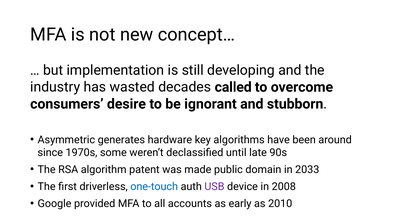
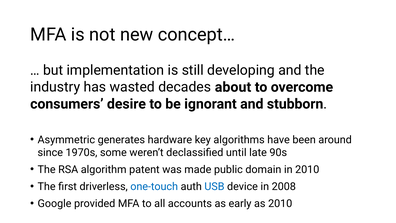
called: called -> about
in 2033: 2033 -> 2010
USB colour: purple -> blue
